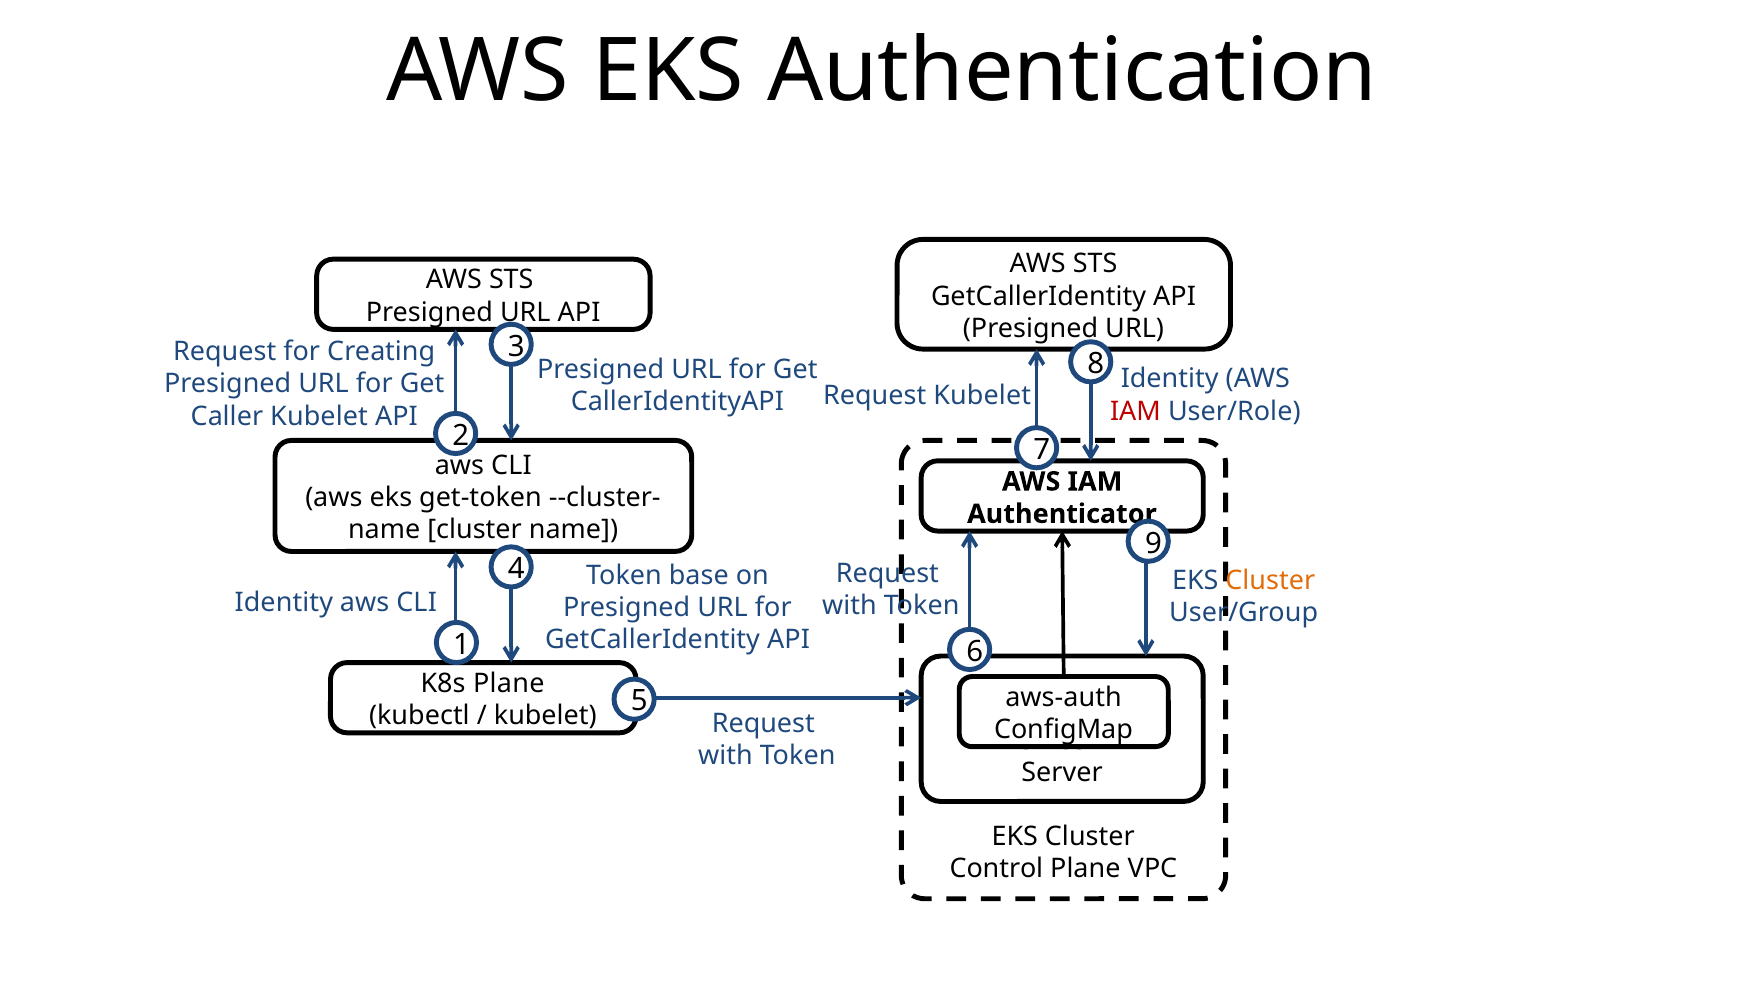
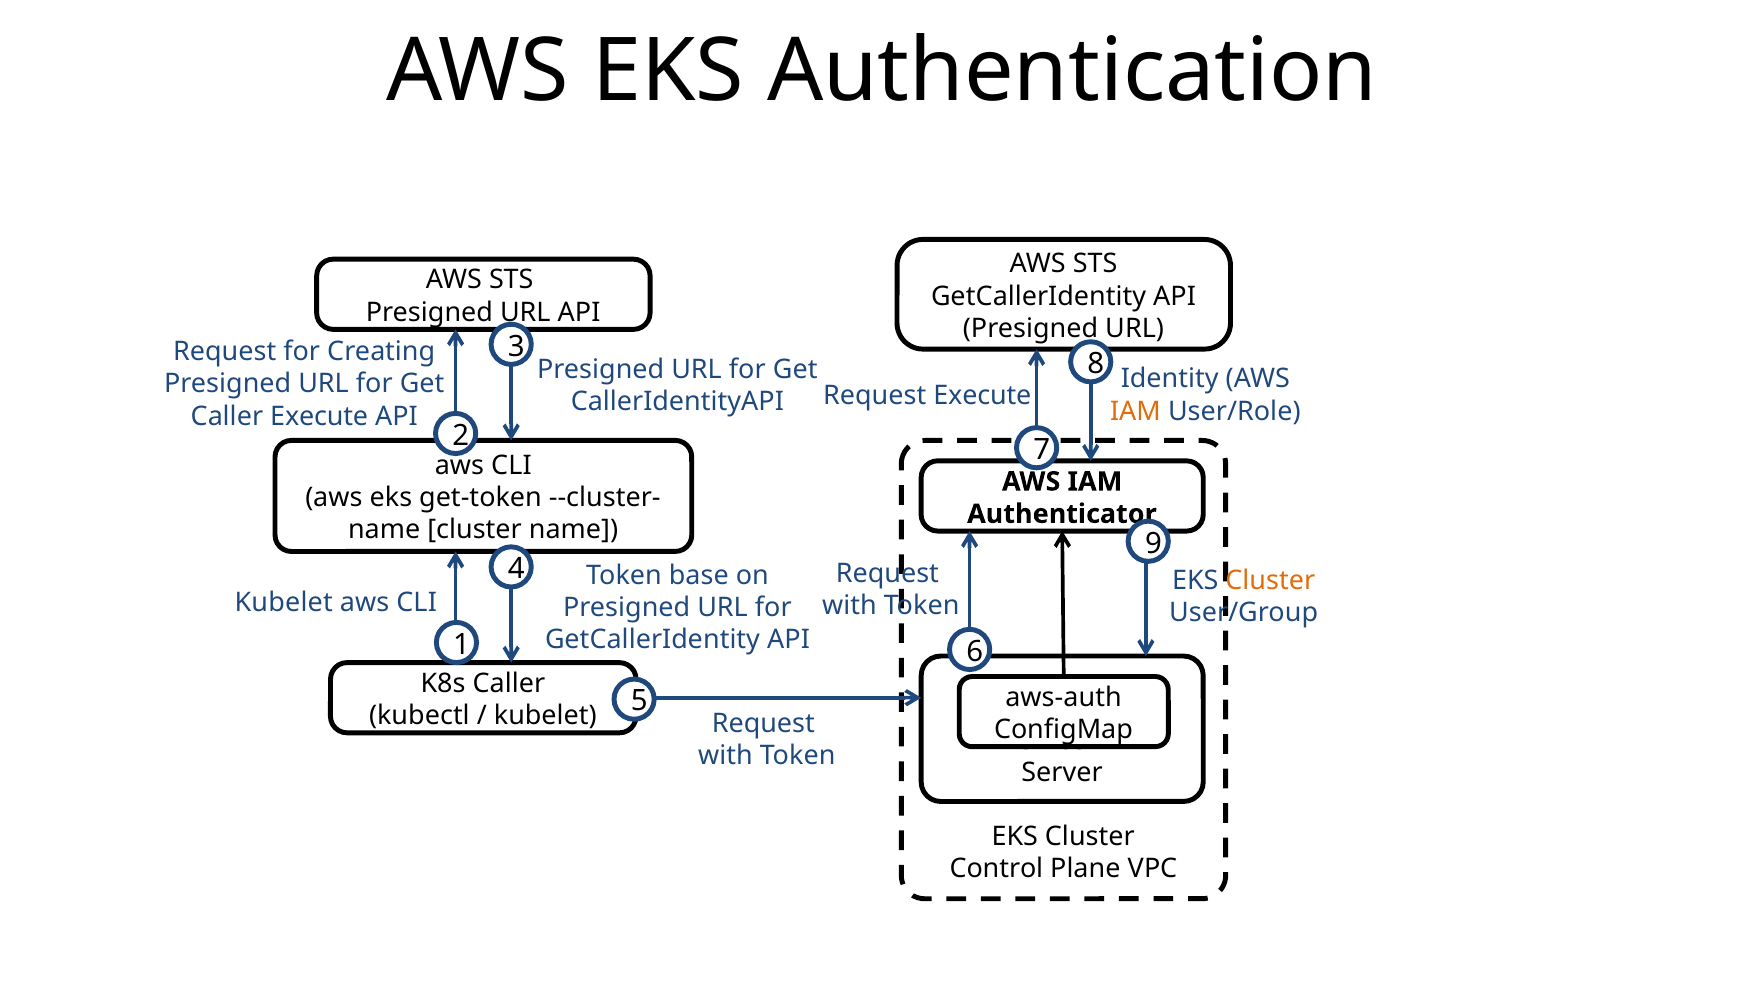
Request Kubelet: Kubelet -> Execute
IAM at (1135, 412) colour: red -> orange
Caller Kubelet: Kubelet -> Execute
Identity at (284, 603): Identity -> Kubelet
K8s Plane: Plane -> Caller
